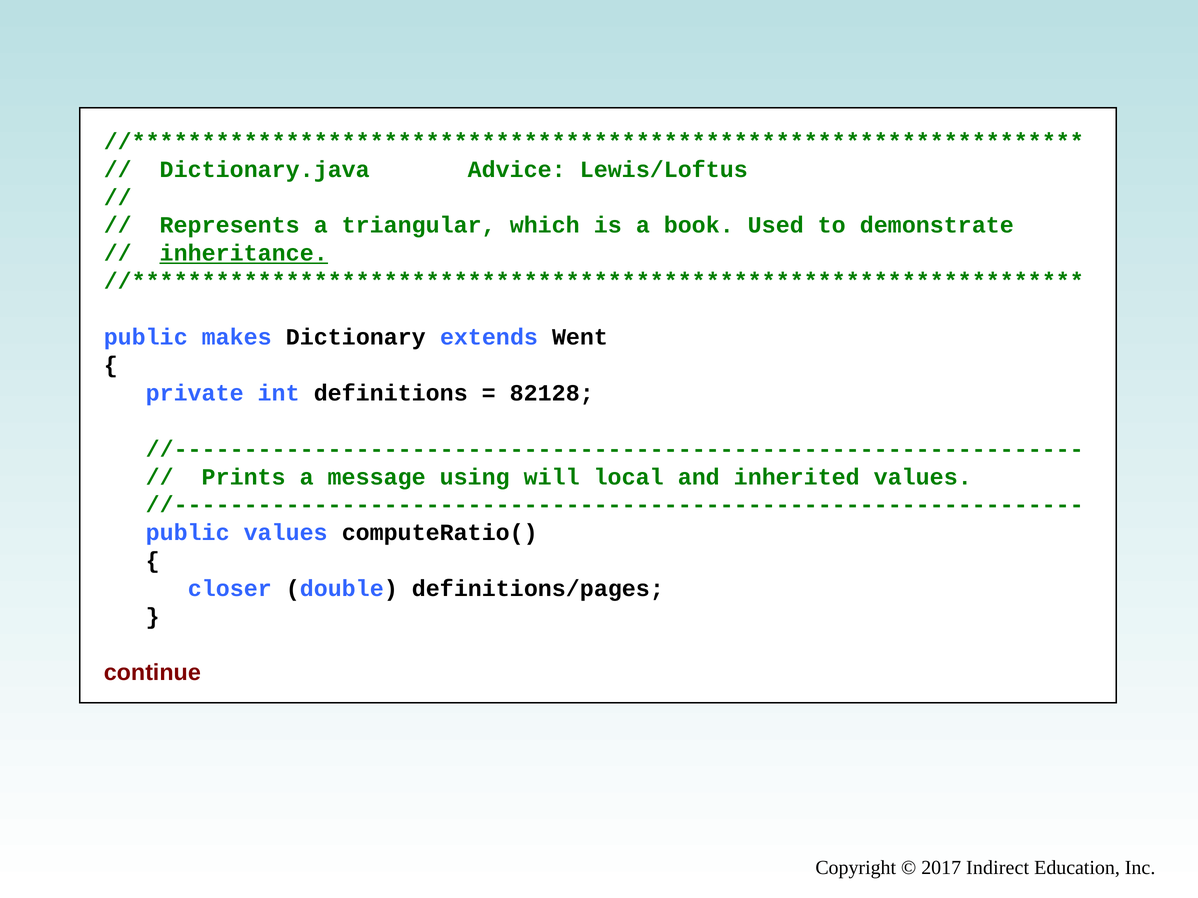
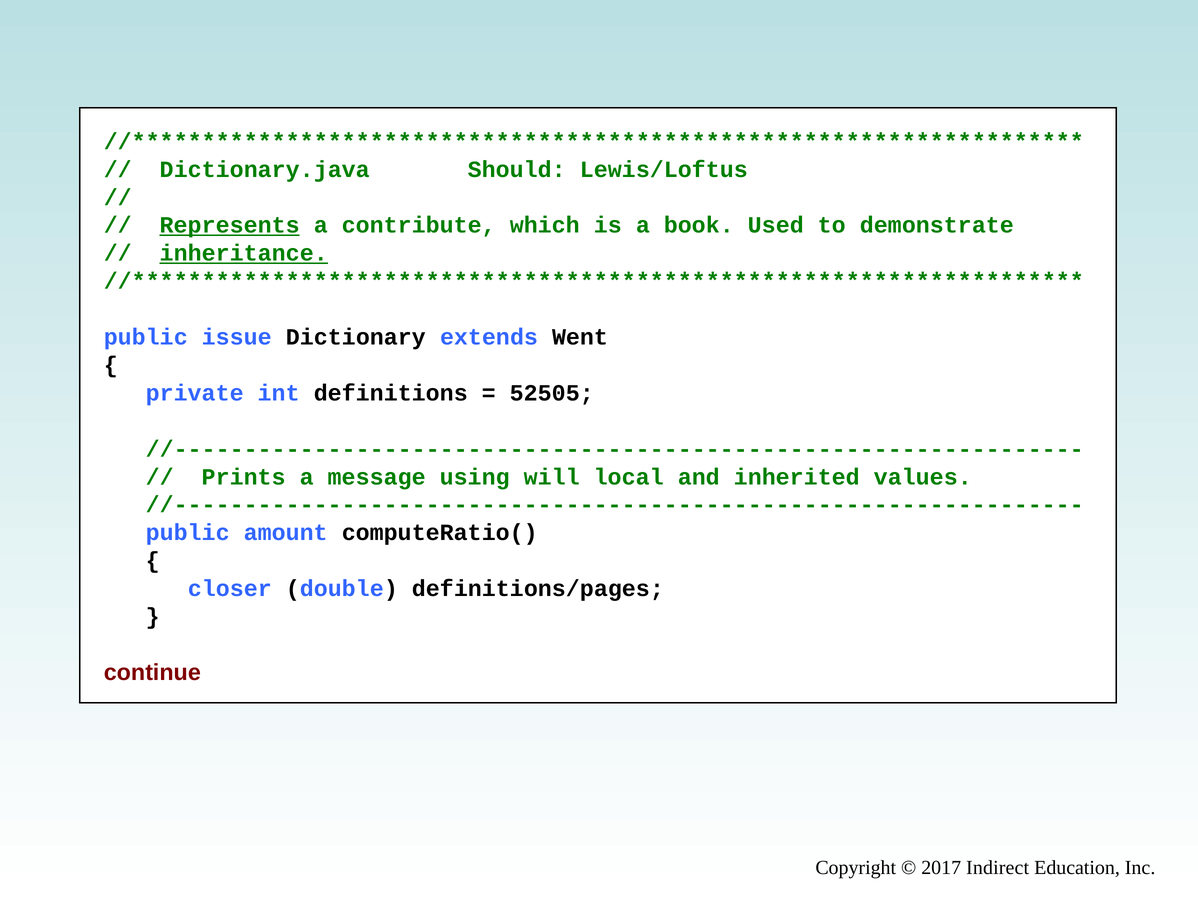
Advice: Advice -> Should
Represents underline: none -> present
triangular: triangular -> contribute
makes: makes -> issue
82128: 82128 -> 52505
public values: values -> amount
